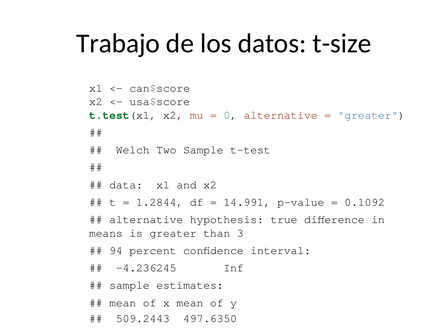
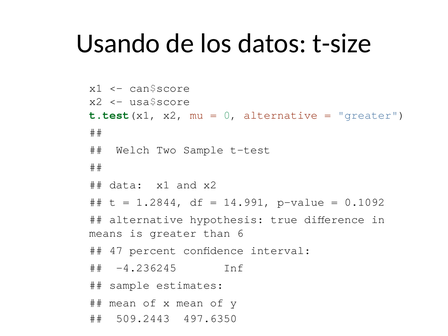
Trabajo: Trabajo -> Usando
3: 3 -> 6
94: 94 -> 47
